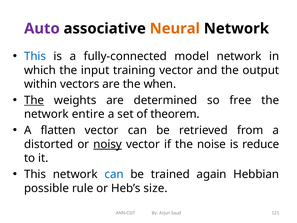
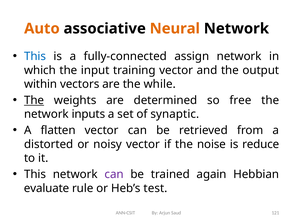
Auto colour: purple -> orange
model: model -> assign
when: when -> while
entire: entire -> inputs
theorem: theorem -> synaptic
noisy underline: present -> none
can at (114, 174) colour: blue -> purple
possible: possible -> evaluate
size: size -> test
